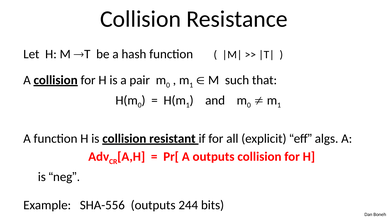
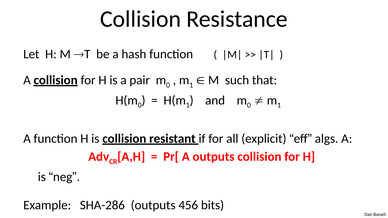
SHA-556: SHA-556 -> SHA-286
244: 244 -> 456
